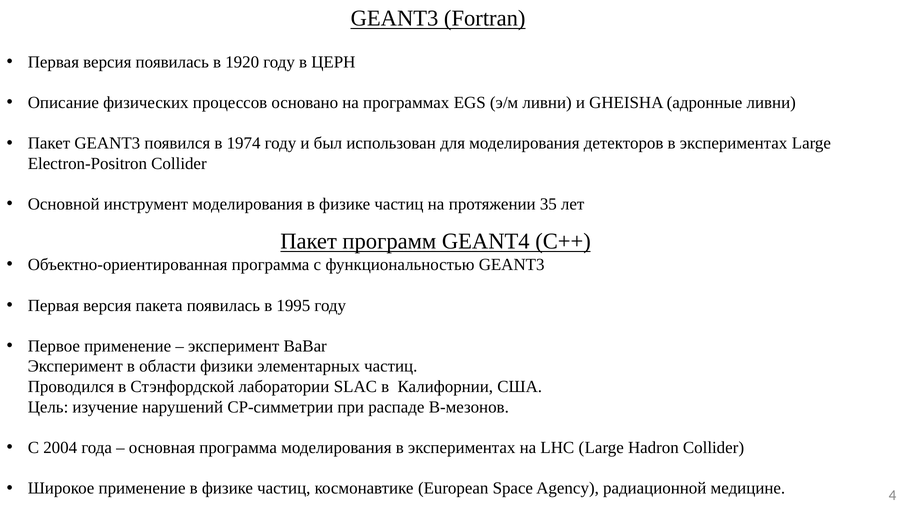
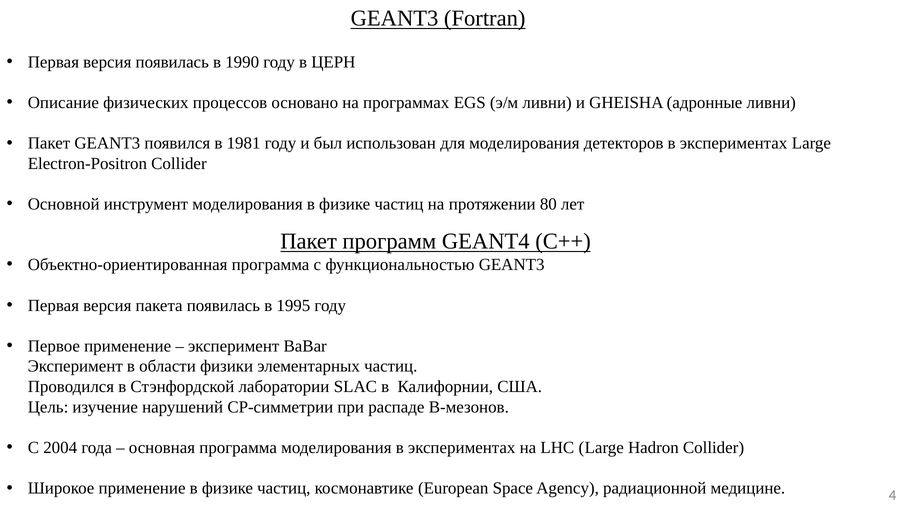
1920: 1920 -> 1990
1974: 1974 -> 1981
35: 35 -> 80
